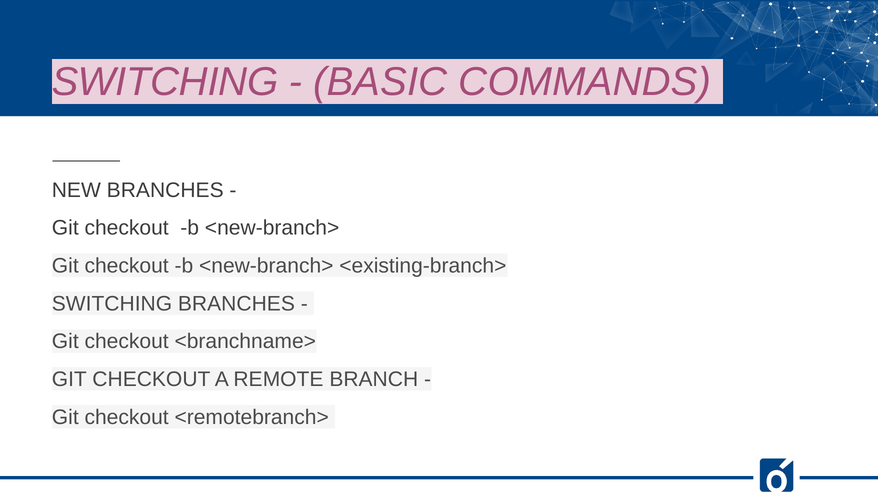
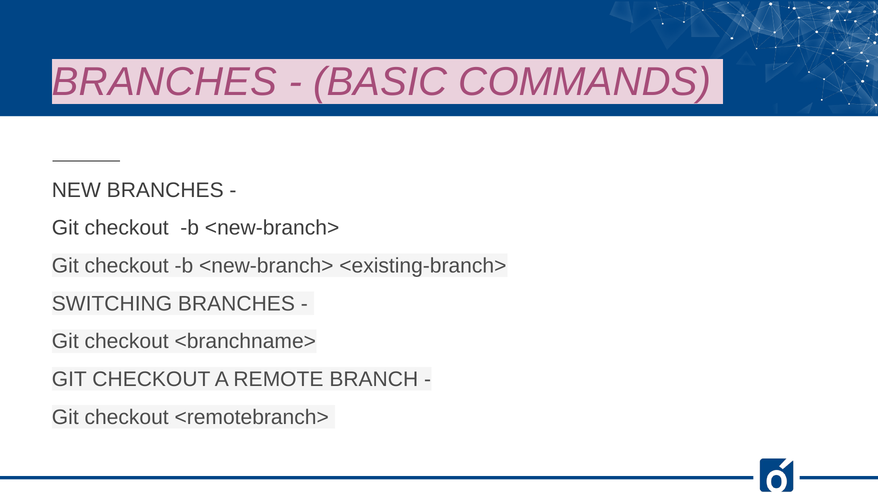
SWITCHING at (165, 82): SWITCHING -> BRANCHES
